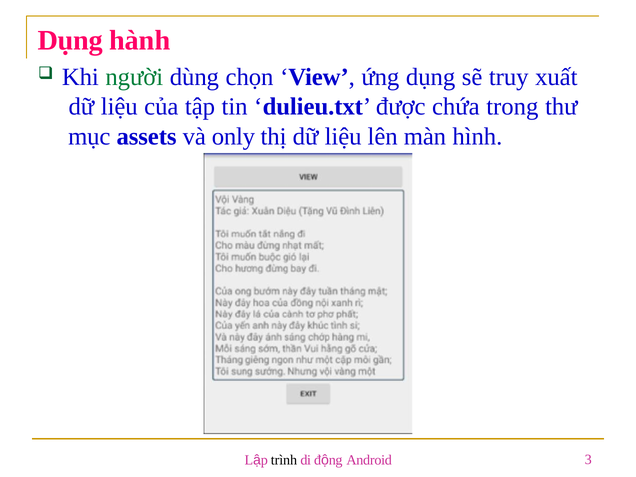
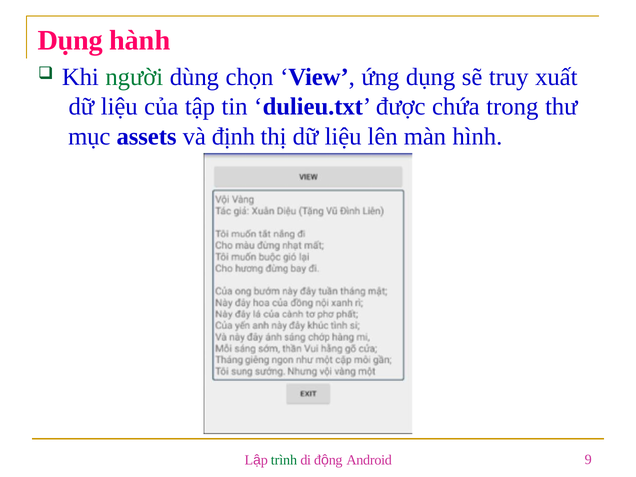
only: only -> định
trình colour: black -> green
3: 3 -> 9
